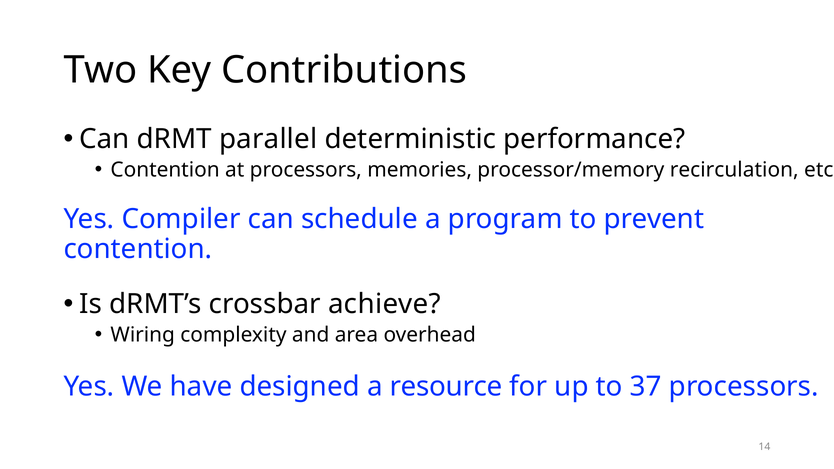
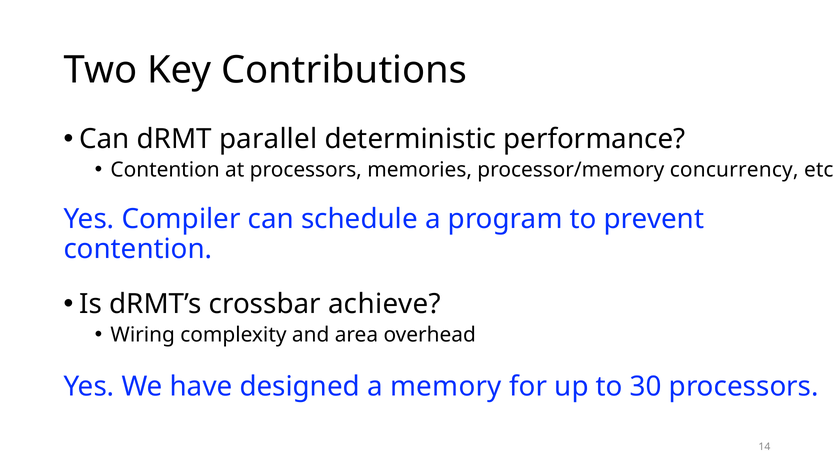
recirculation: recirculation -> concurrency
resource: resource -> memory
37: 37 -> 30
